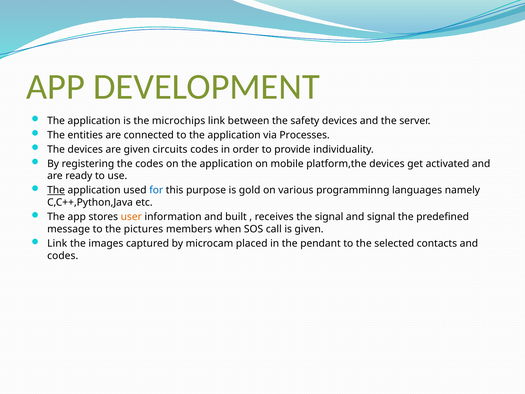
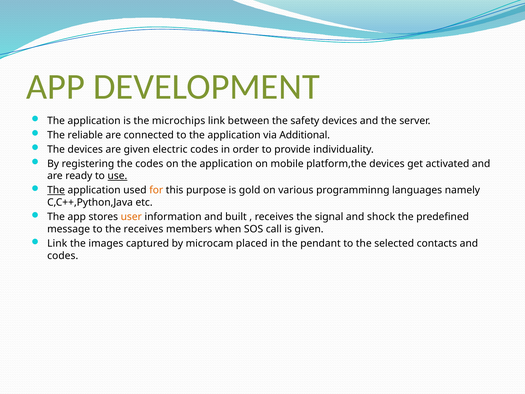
entities: entities -> reliable
Processes: Processes -> Additional
circuits: circuits -> electric
use underline: none -> present
for colour: blue -> orange
and signal: signal -> shock
the pictures: pictures -> receives
